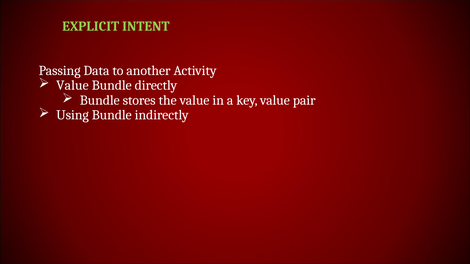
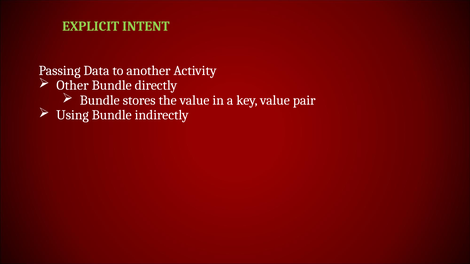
Value at (72, 86): Value -> Other
